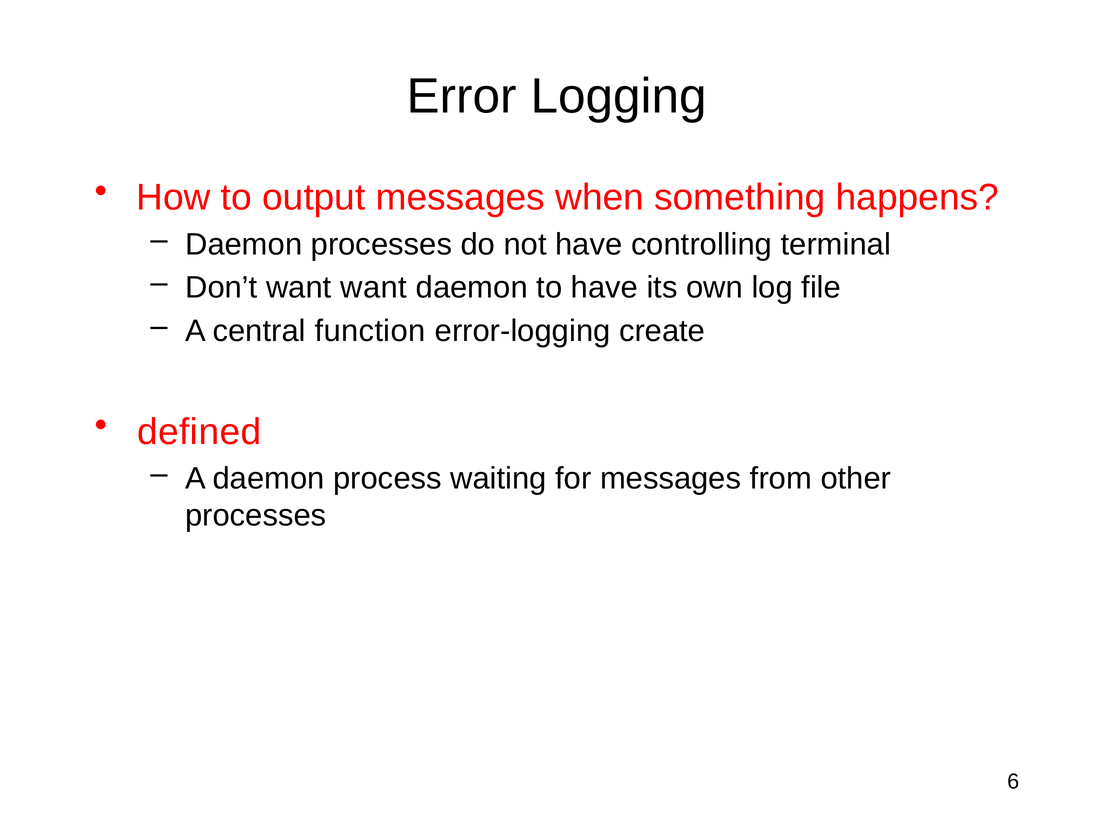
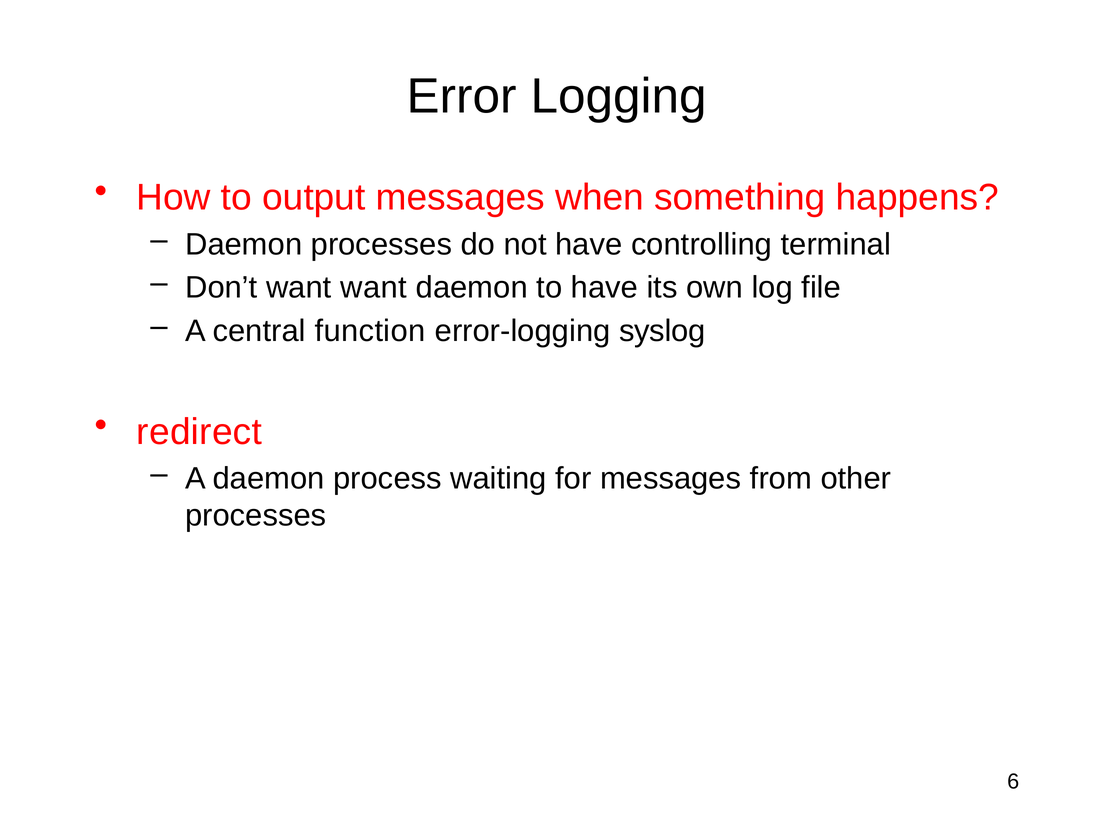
create: create -> syslog
defined: defined -> redirect
